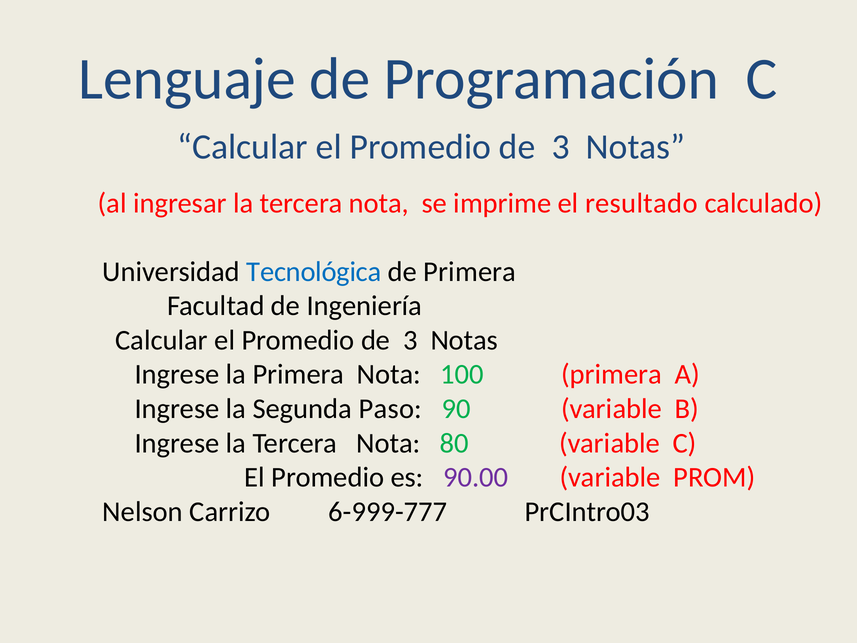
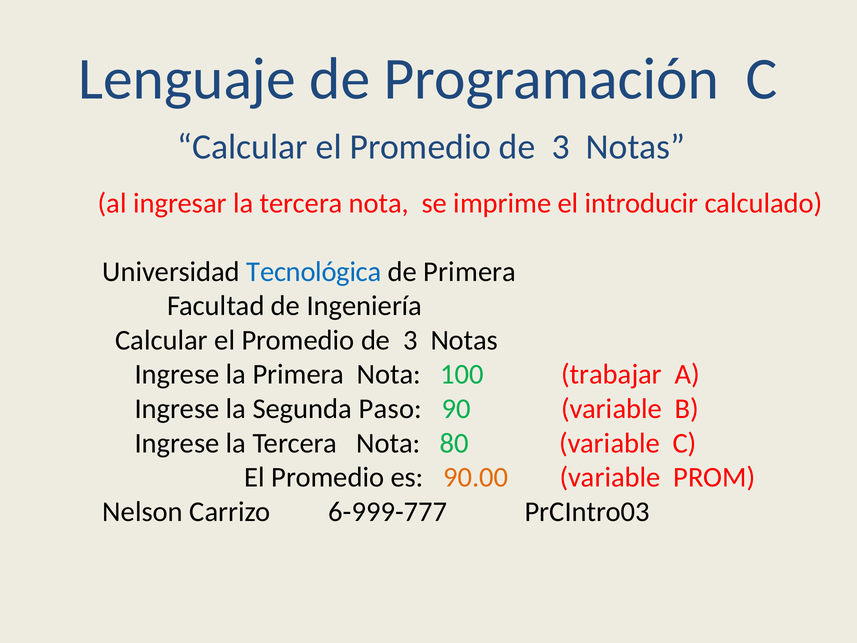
resultado: resultado -> introducir
100 primera: primera -> trabajar
90.00 colour: purple -> orange
